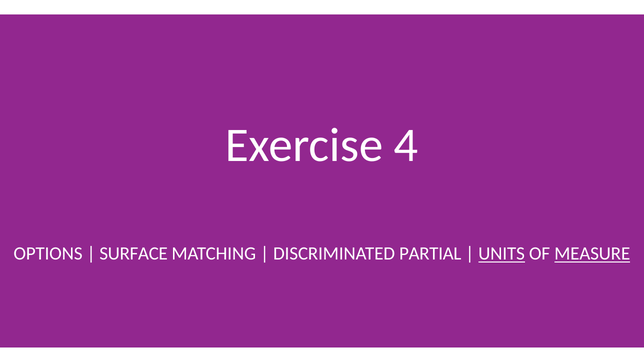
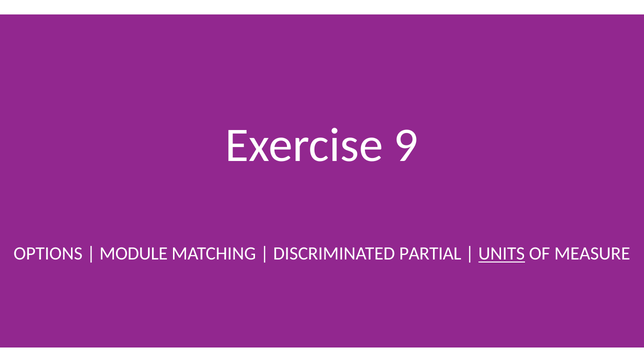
4: 4 -> 9
SURFACE: SURFACE -> MODULE
MEASURE underline: present -> none
